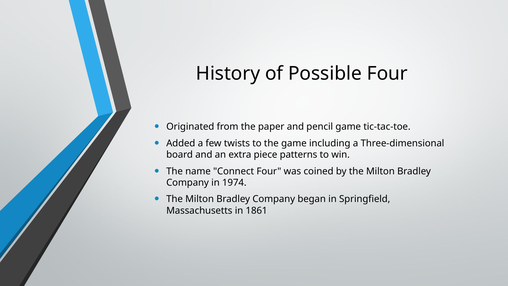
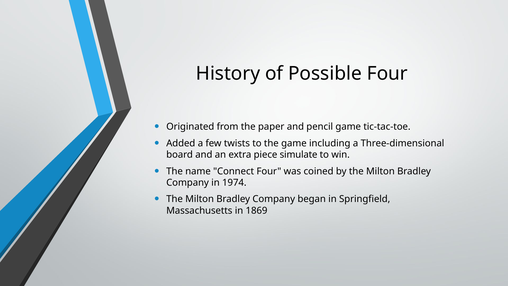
patterns: patterns -> simulate
1861: 1861 -> 1869
